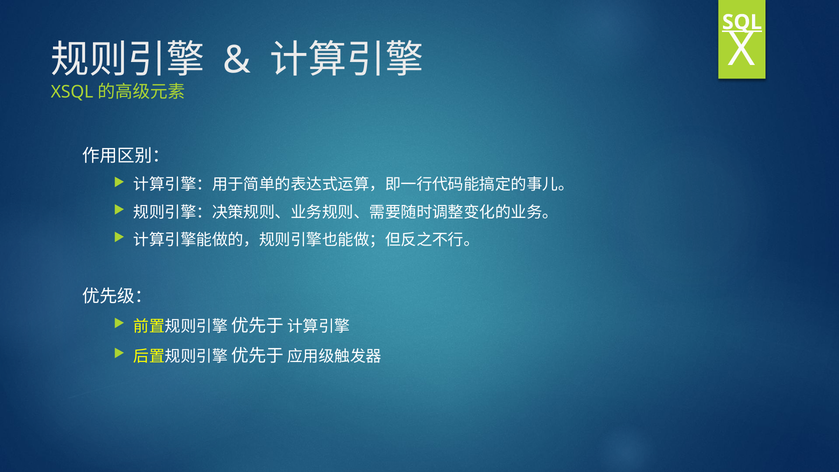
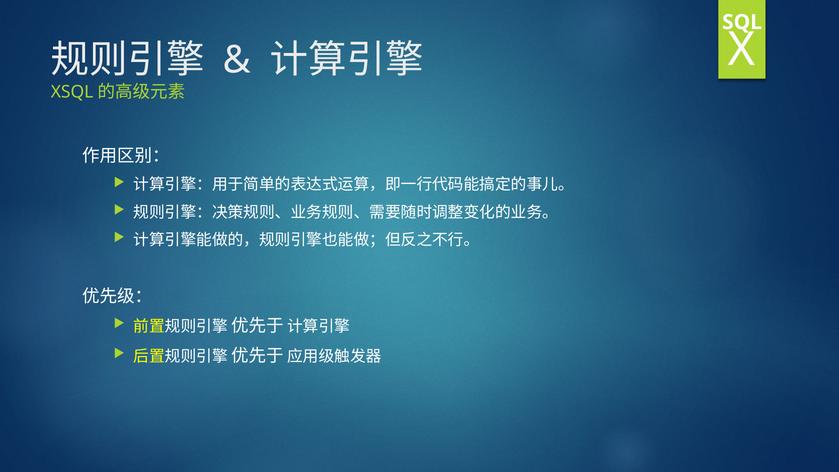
SQL underline: present -> none
